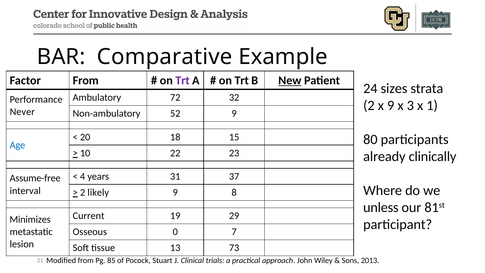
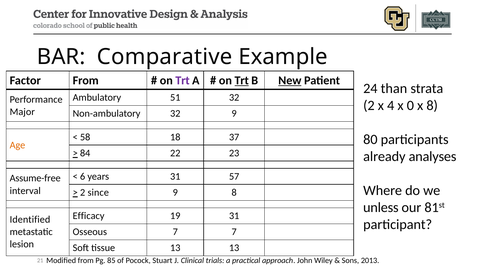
Trt at (242, 80) underline: none -> present
sizes: sizes -> than
72: 72 -> 51
x 9: 9 -> 4
3: 3 -> 0
x 1: 1 -> 8
Never: Never -> Major
Non-ambulatory 52: 52 -> 32
20: 20 -> 58
15: 15 -> 37
Age colour: blue -> orange
10: 10 -> 84
clinically: clinically -> analyses
4: 4 -> 6
37: 37 -> 57
likely: likely -> since
Current: Current -> Efficacy
19 29: 29 -> 31
Minimizes: Minimizes -> Identified
Osseous 0: 0 -> 7
13 73: 73 -> 13
